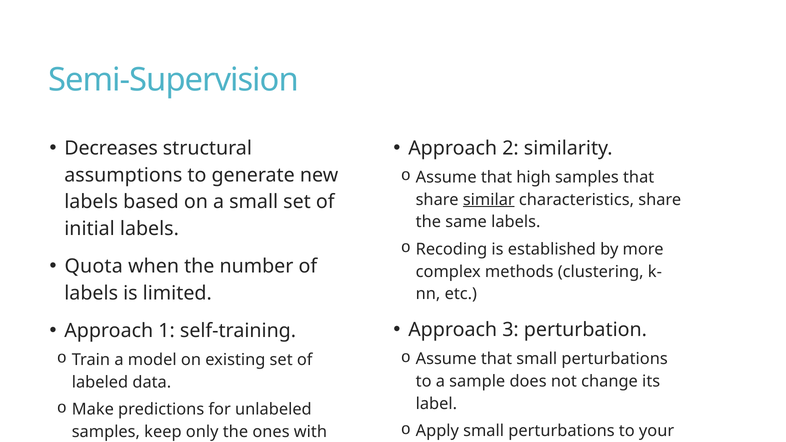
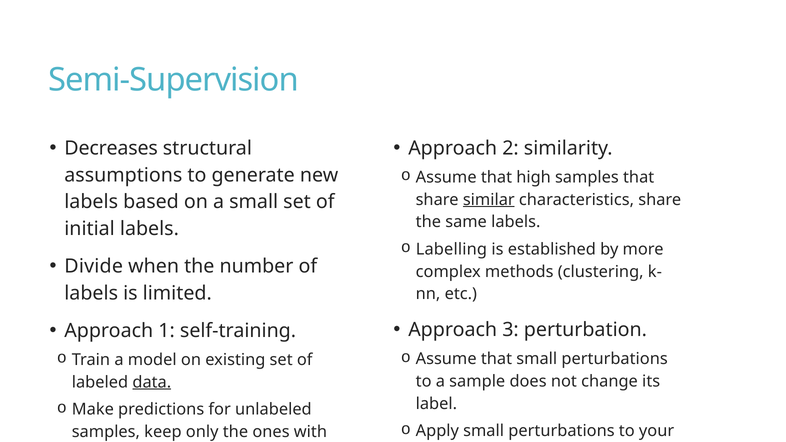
Recoding: Recoding -> Labelling
Quota: Quota -> Divide
data underline: none -> present
